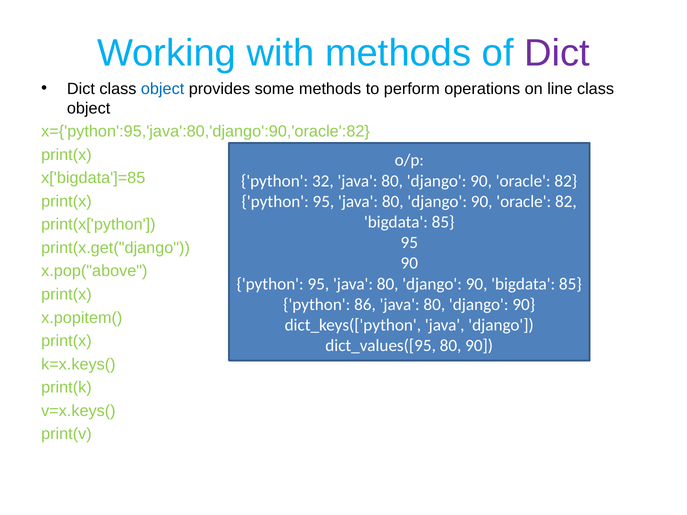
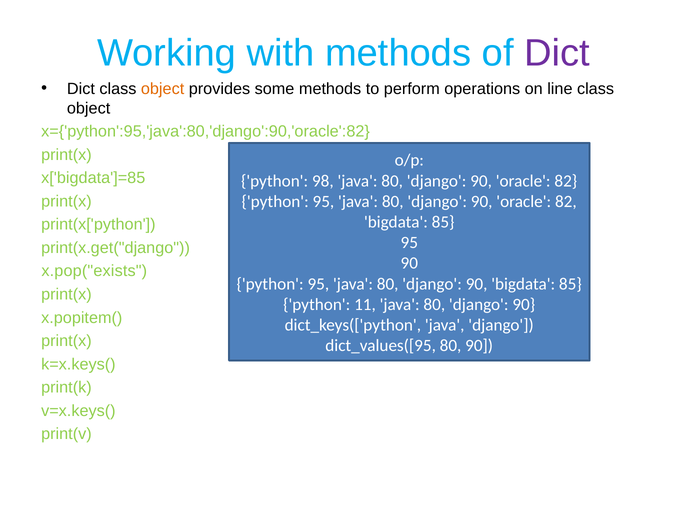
object at (163, 89) colour: blue -> orange
32: 32 -> 98
x.pop("above: x.pop("above -> x.pop("exists
86: 86 -> 11
